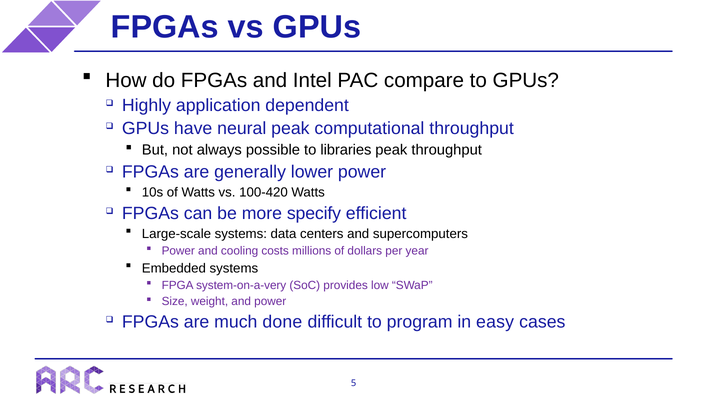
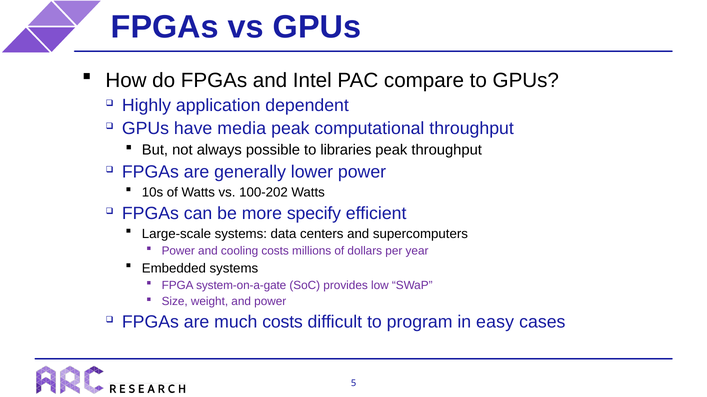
neural: neural -> media
100-420: 100-420 -> 100-202
system-on-a-very: system-on-a-very -> system-on-a-gate
much done: done -> costs
